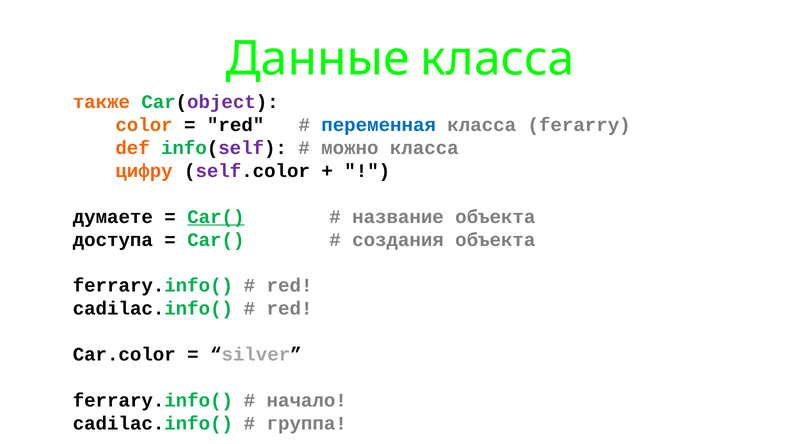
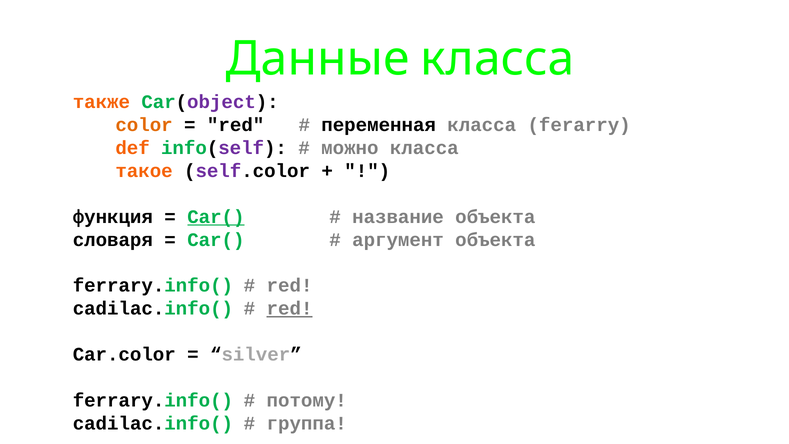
переменная colour: blue -> black
цифру: цифру -> такое
думаете: думаете -> функция
доступа: доступа -> словаря
создания: создания -> аргумент
red at (290, 308) underline: none -> present
начало: начало -> потому
